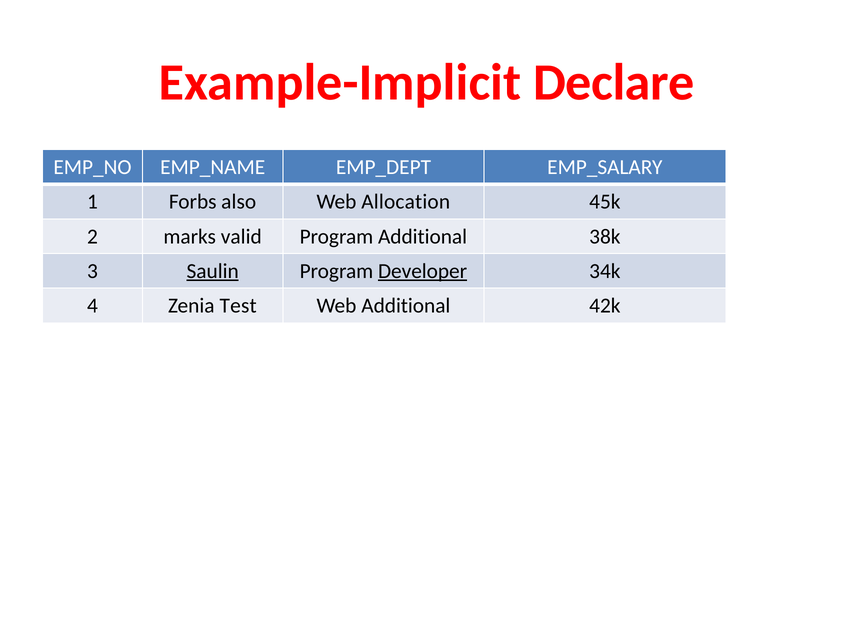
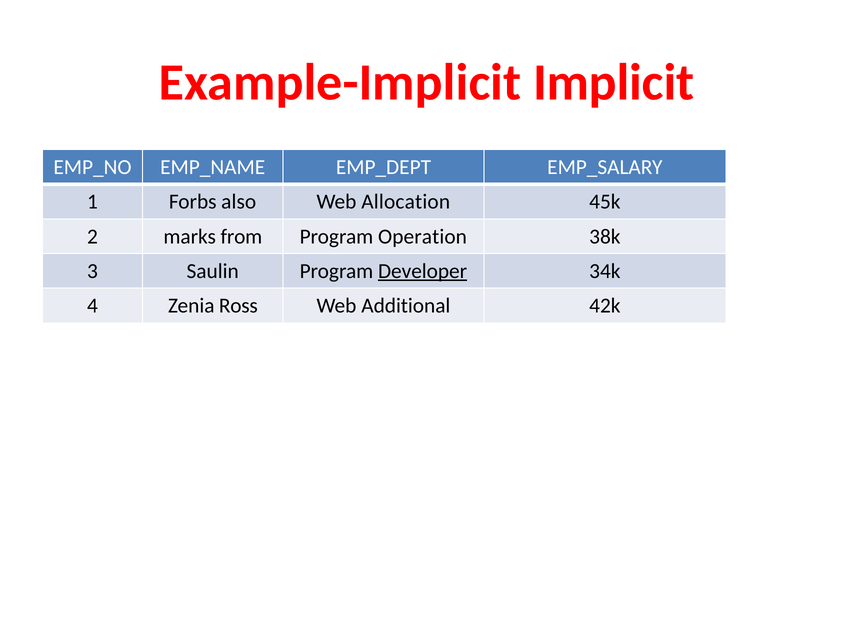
Declare: Declare -> Implicit
valid: valid -> from
Program Additional: Additional -> Operation
Saulin underline: present -> none
Test: Test -> Ross
